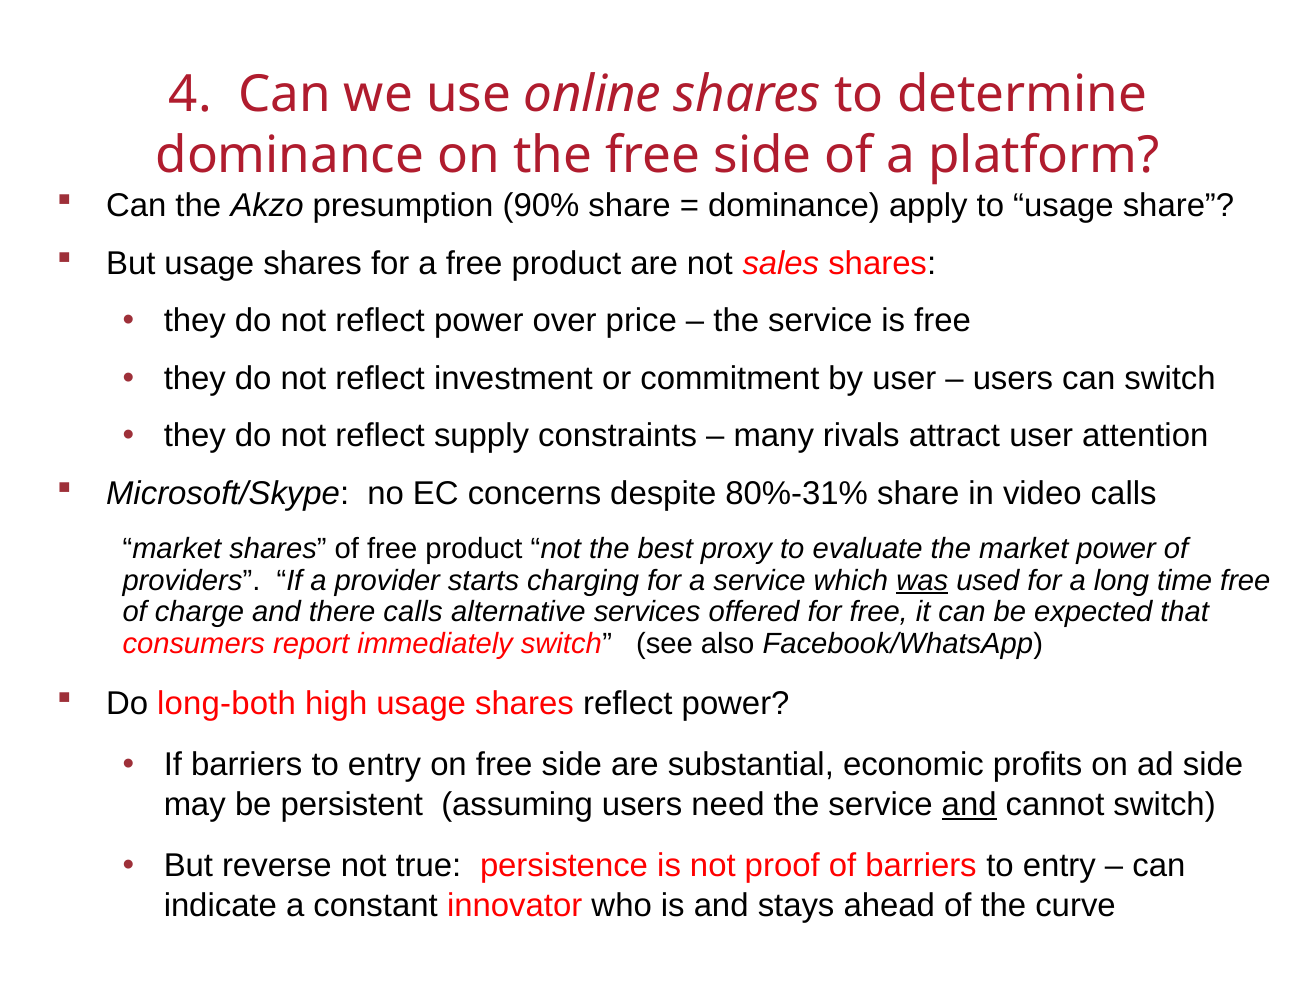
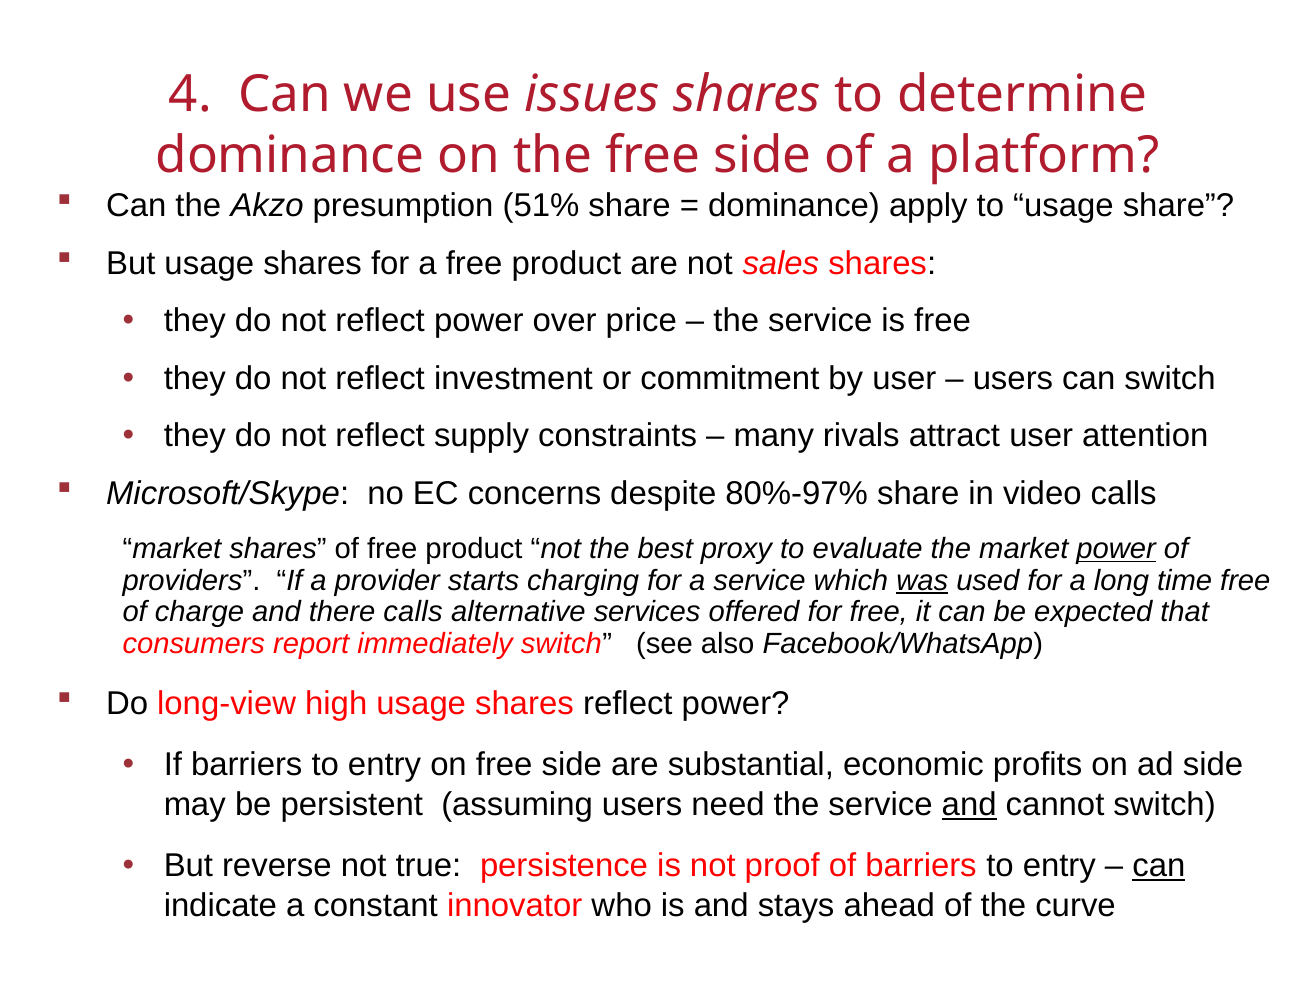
online: online -> issues
90%: 90% -> 51%
80%-31%: 80%-31% -> 80%-97%
power at (1116, 549) underline: none -> present
long-both: long-both -> long-view
can at (1159, 866) underline: none -> present
